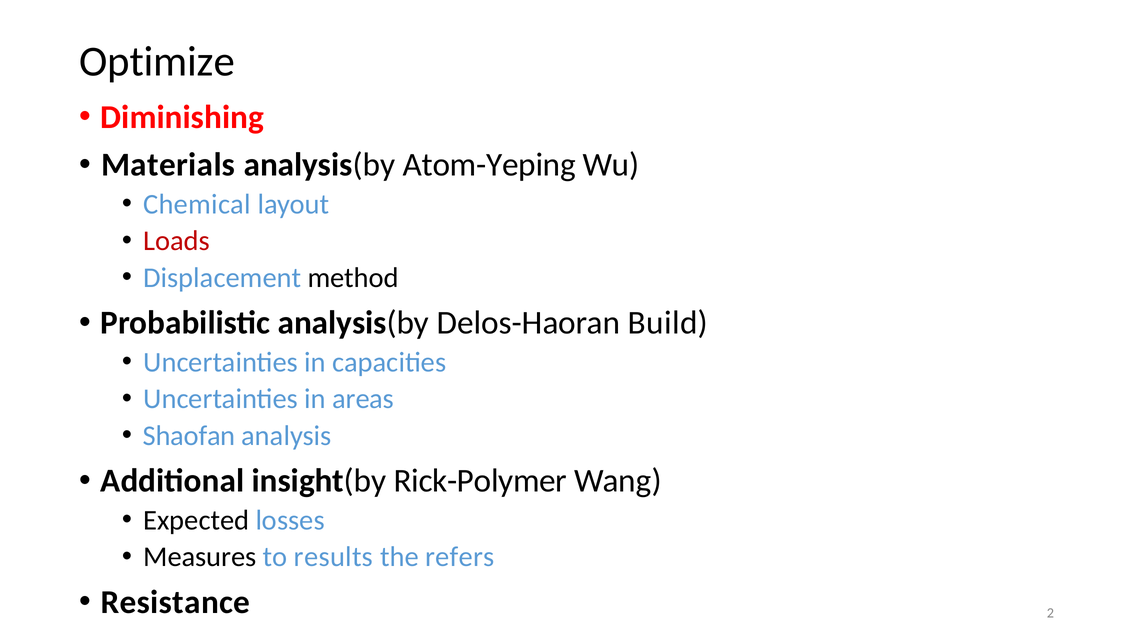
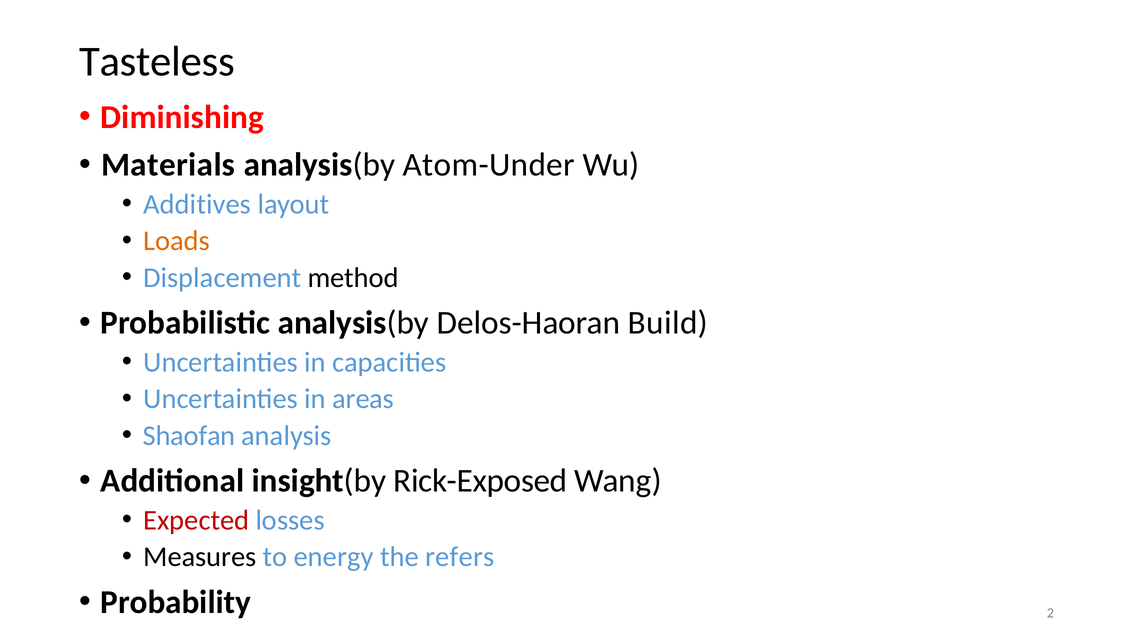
Optimize: Optimize -> Tasteless
Atom-Yeping: Atom-Yeping -> Atom-Under
Chemical: Chemical -> Additives
Loads colour: red -> orange
Rick-Polymer: Rick-Polymer -> Rick-Exposed
Expected colour: black -> red
results: results -> energy
Resistance: Resistance -> Probability
